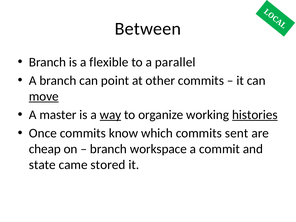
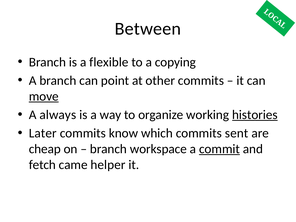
parallel: parallel -> copying
master: master -> always
way underline: present -> none
Once: Once -> Later
commit underline: none -> present
state: state -> fetch
stored: stored -> helper
